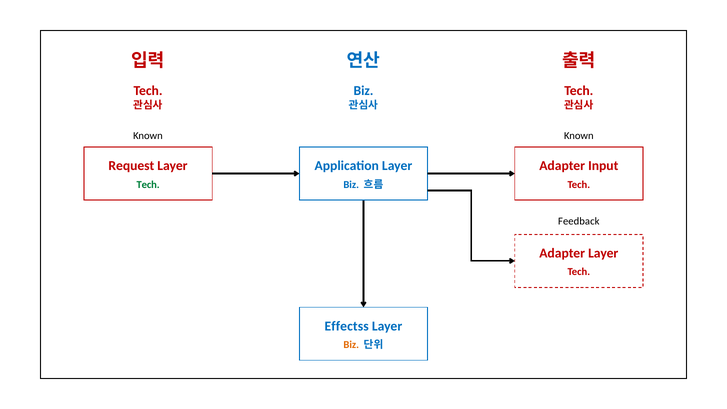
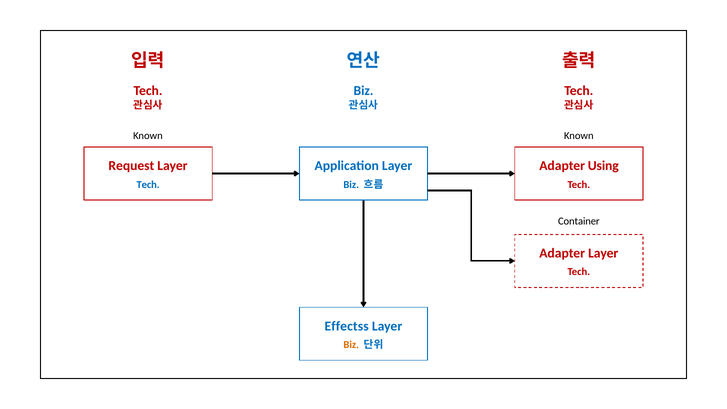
Input: Input -> Using
Tech at (148, 185) colour: green -> blue
Feedback: Feedback -> Container
